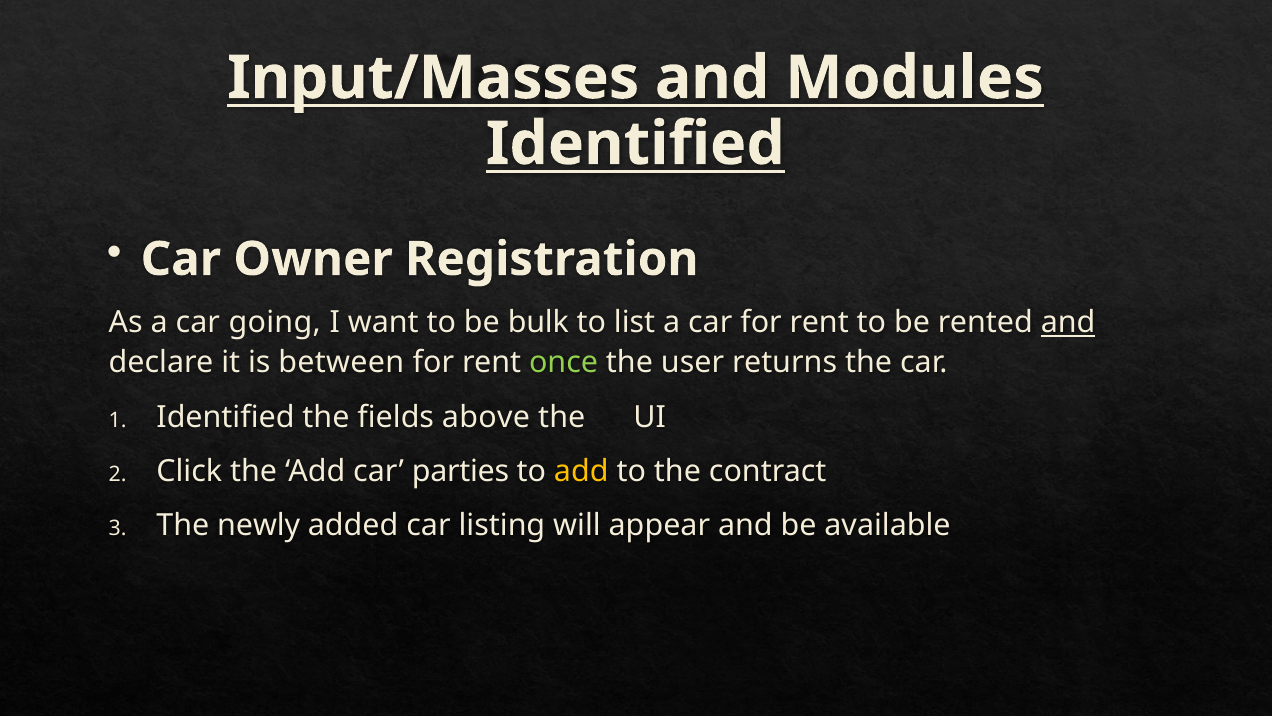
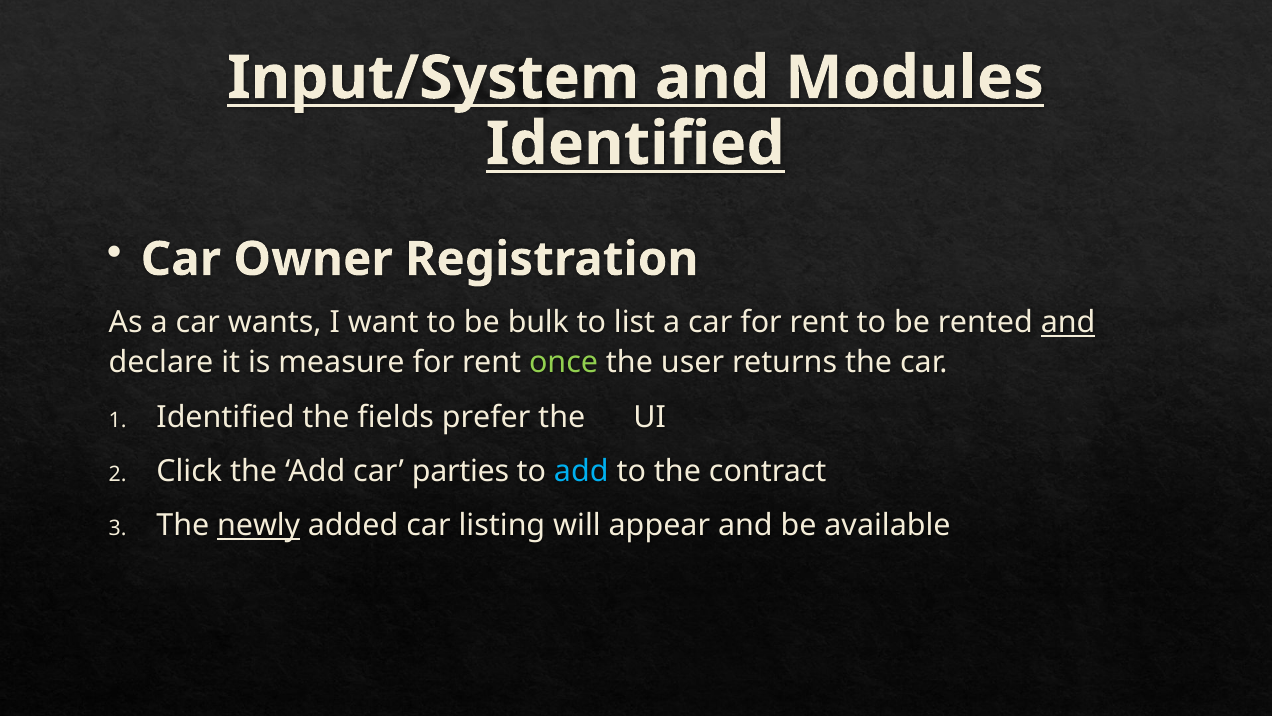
Input/Masses: Input/Masses -> Input/System
going: going -> wants
between: between -> measure
above: above -> prefer
add at (581, 471) colour: yellow -> light blue
newly underline: none -> present
